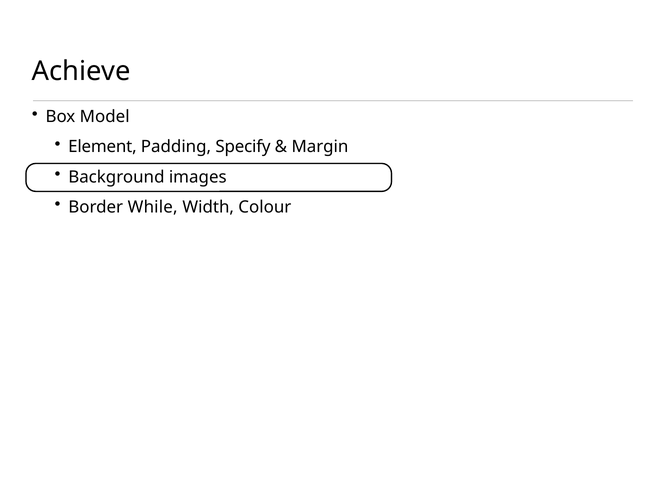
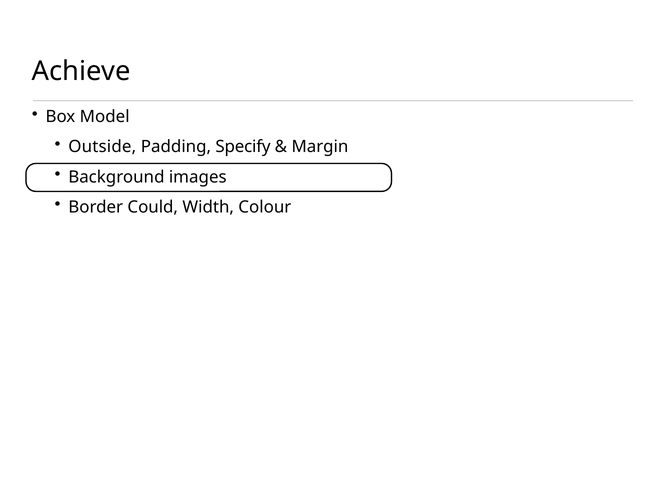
Element: Element -> Outside
While: While -> Could
